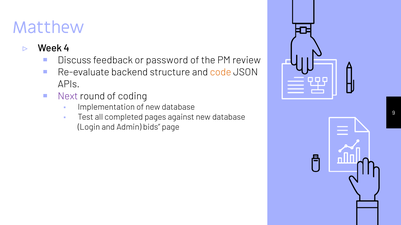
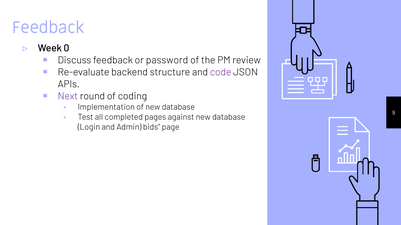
Matthew at (48, 28): Matthew -> Feedback
4: 4 -> 0
code colour: orange -> purple
